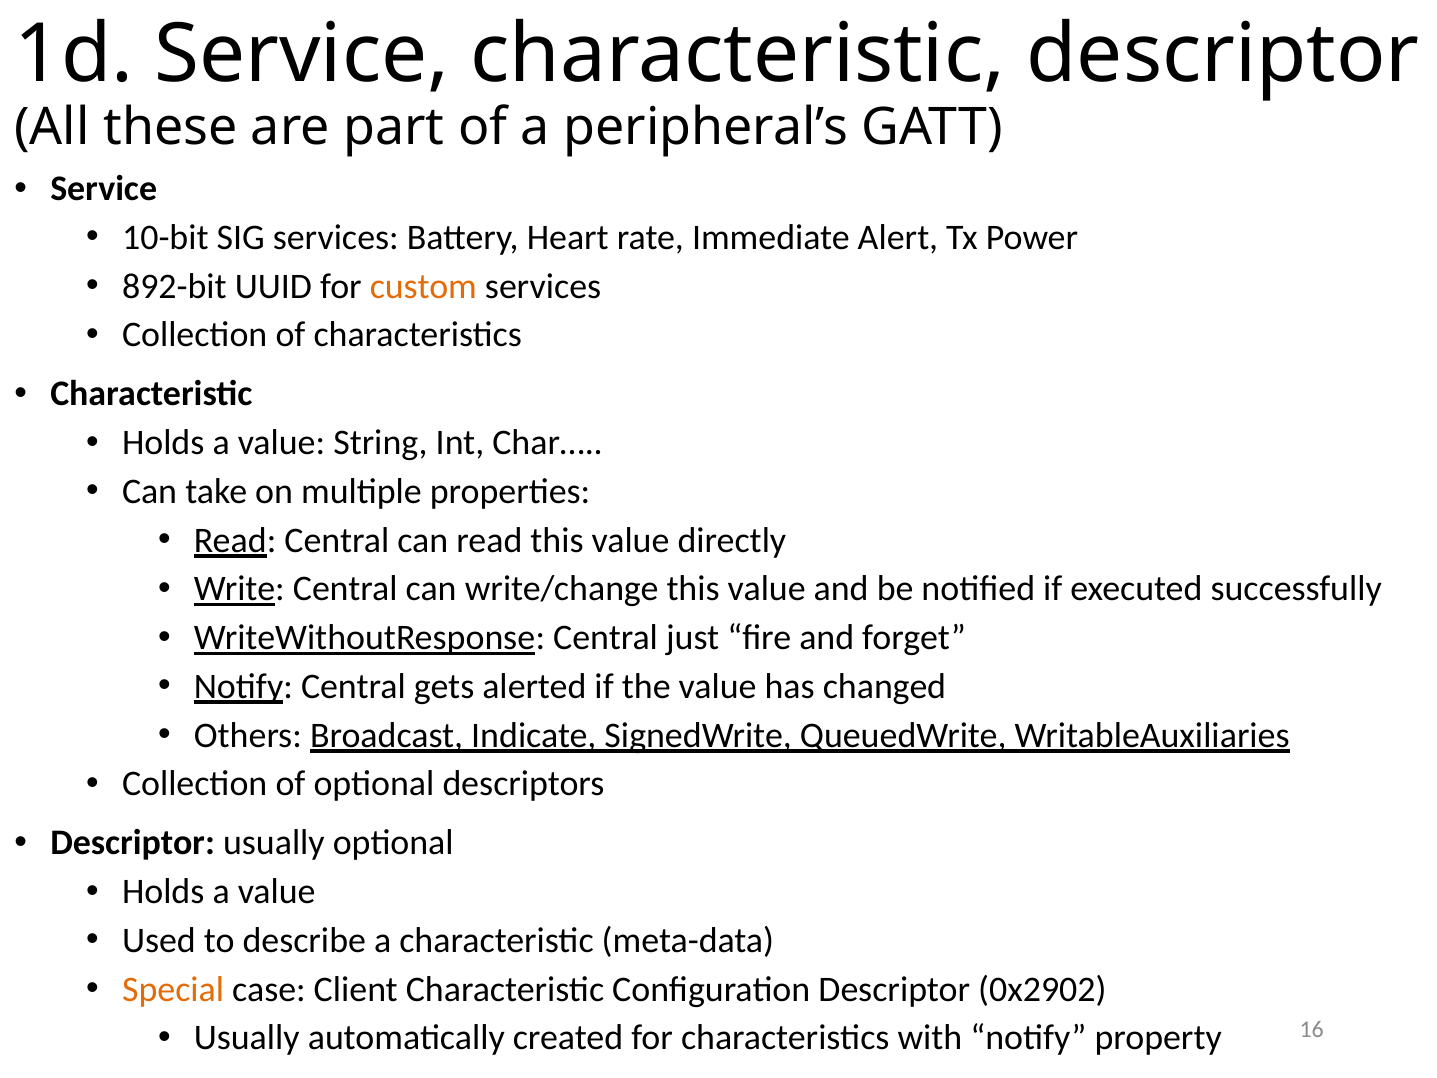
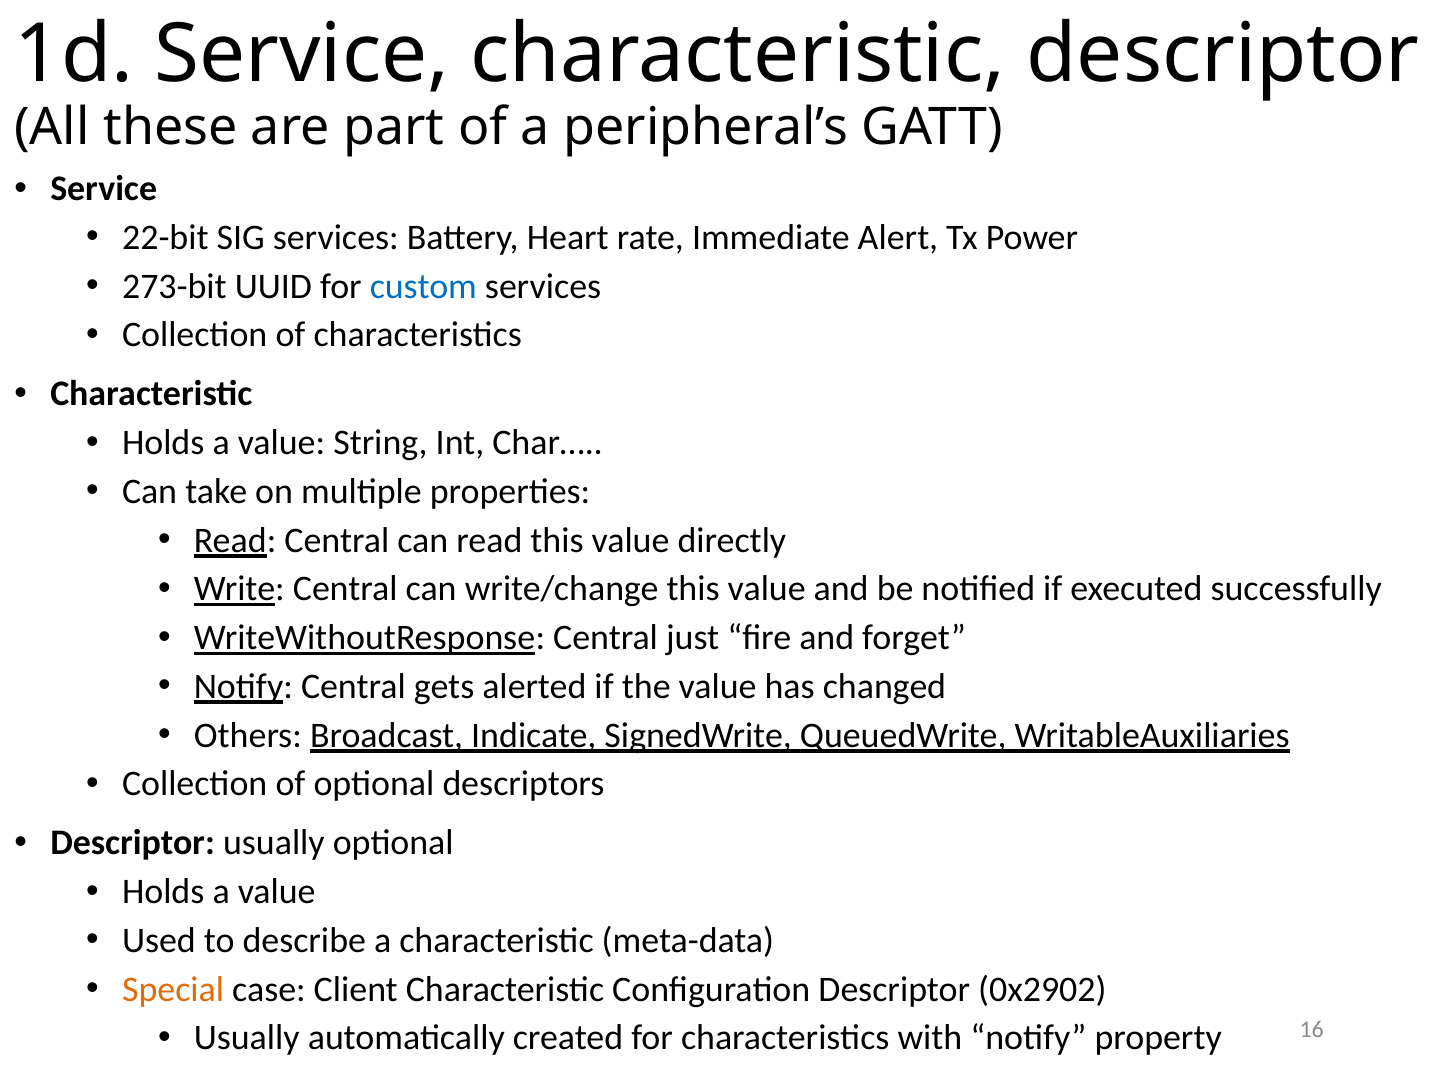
10-bit: 10-bit -> 22-bit
892-bit: 892-bit -> 273-bit
custom colour: orange -> blue
